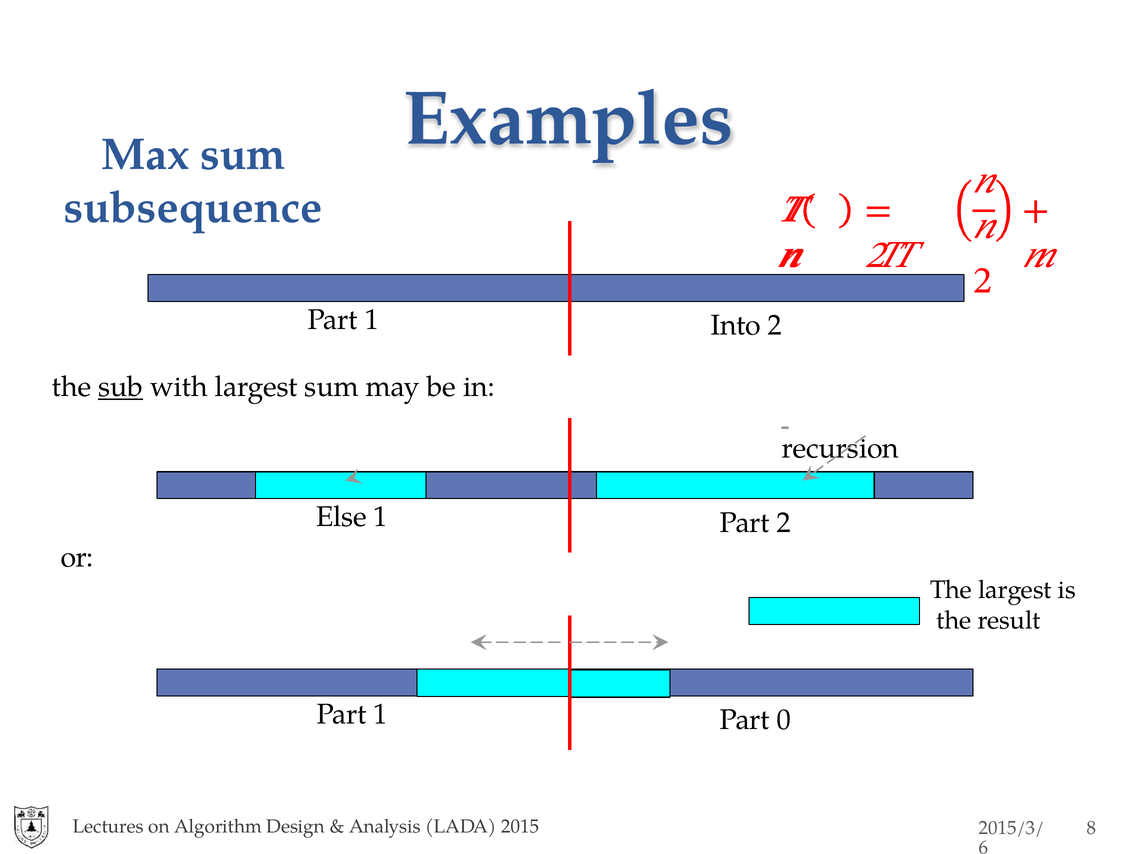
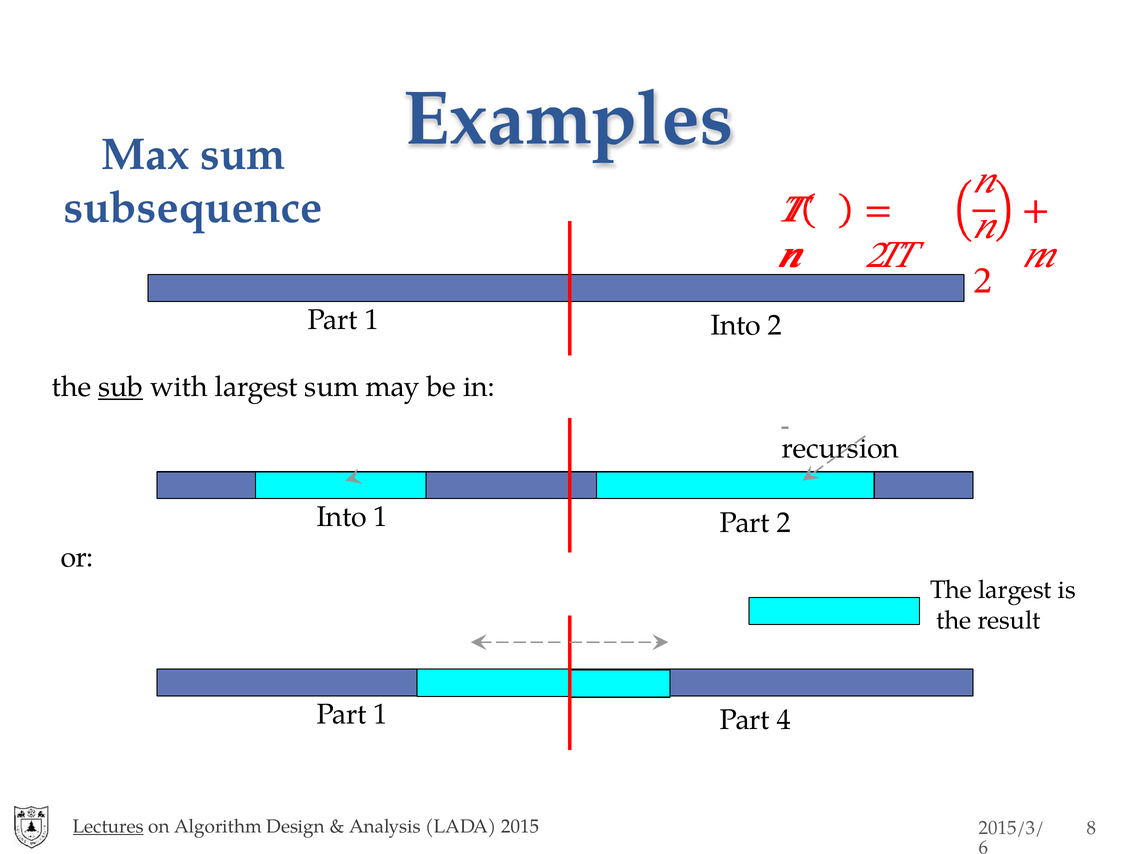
Else at (342, 517): Else -> Into
0: 0 -> 4
Lectures underline: none -> present
